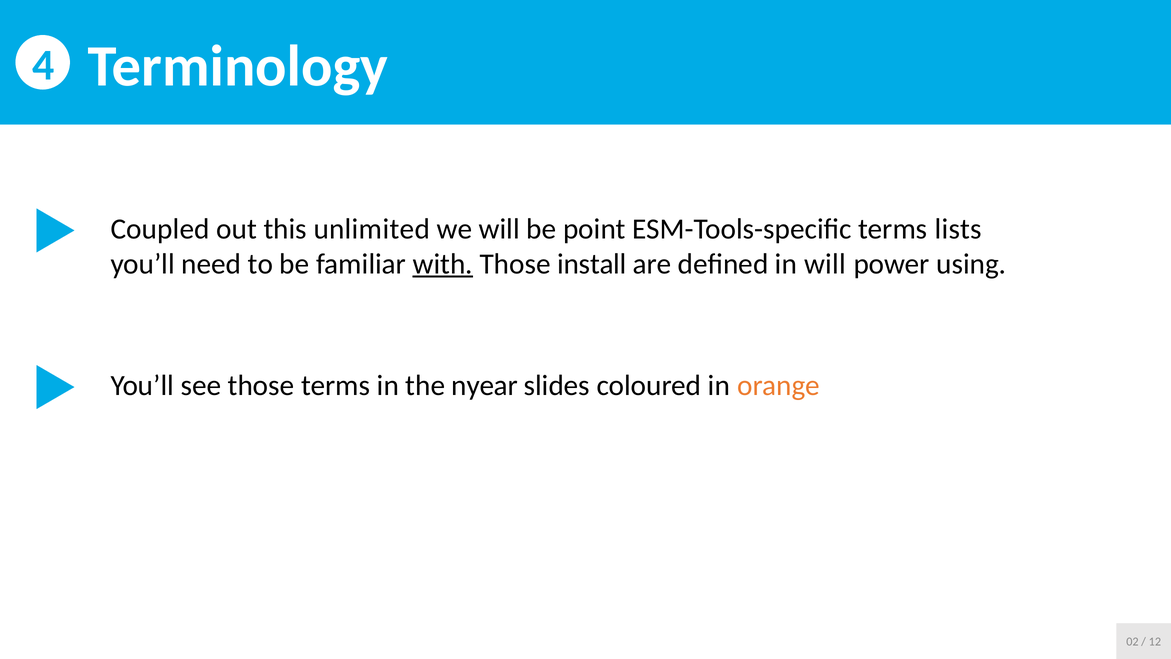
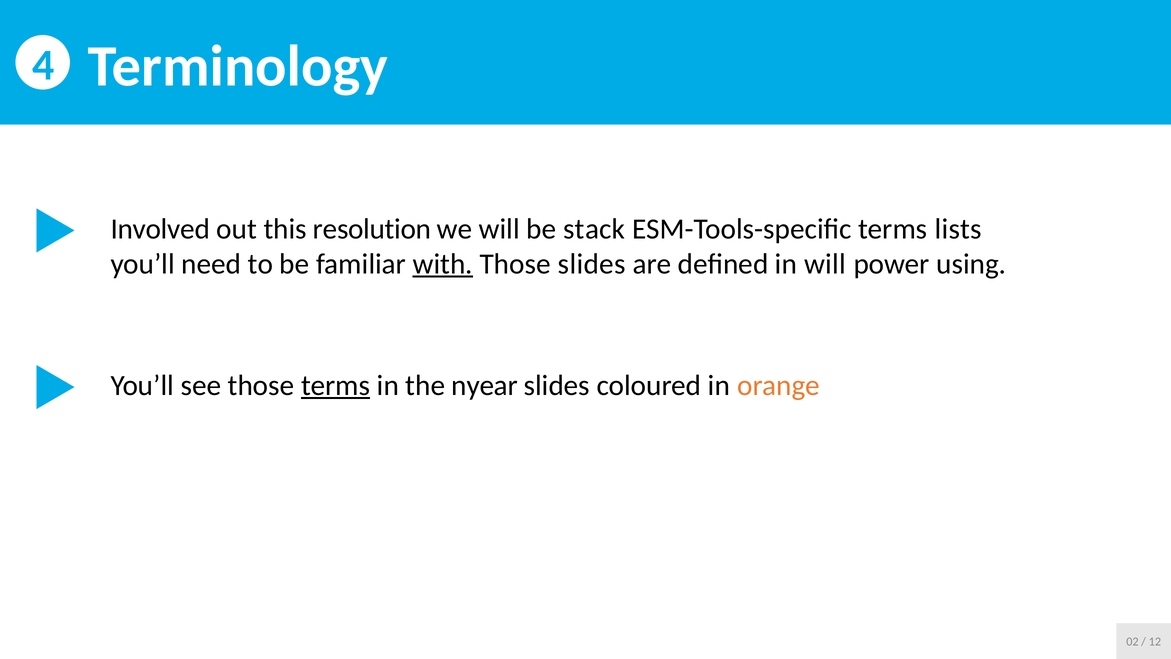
Coupled: Coupled -> Involved
unlimited: unlimited -> resolution
point: point -> stack
Those install: install -> slides
terms at (336, 385) underline: none -> present
